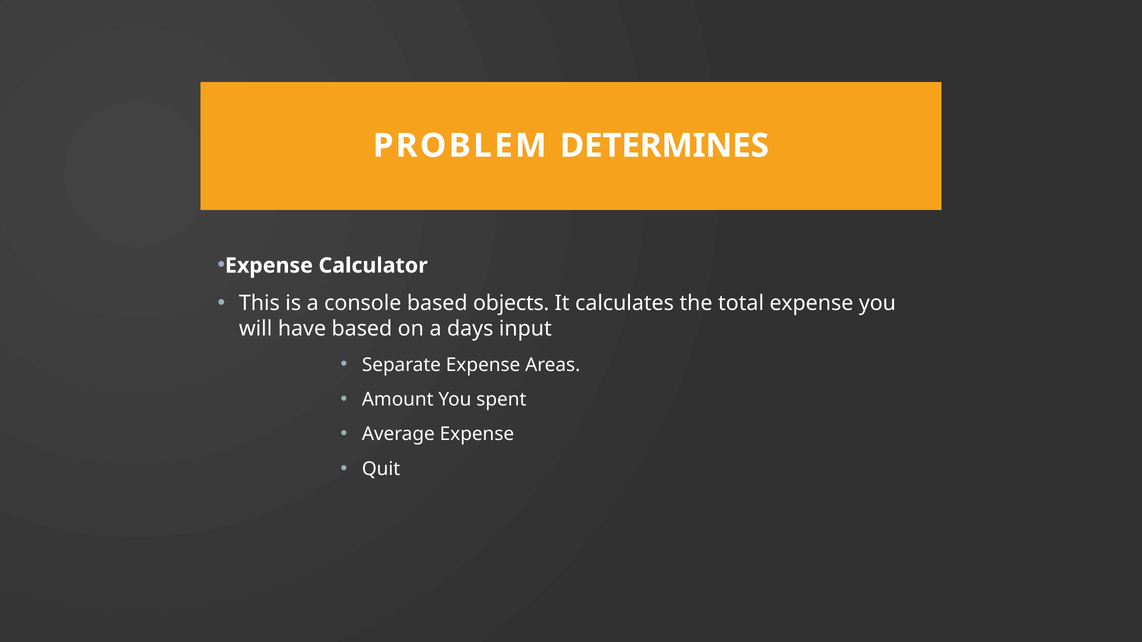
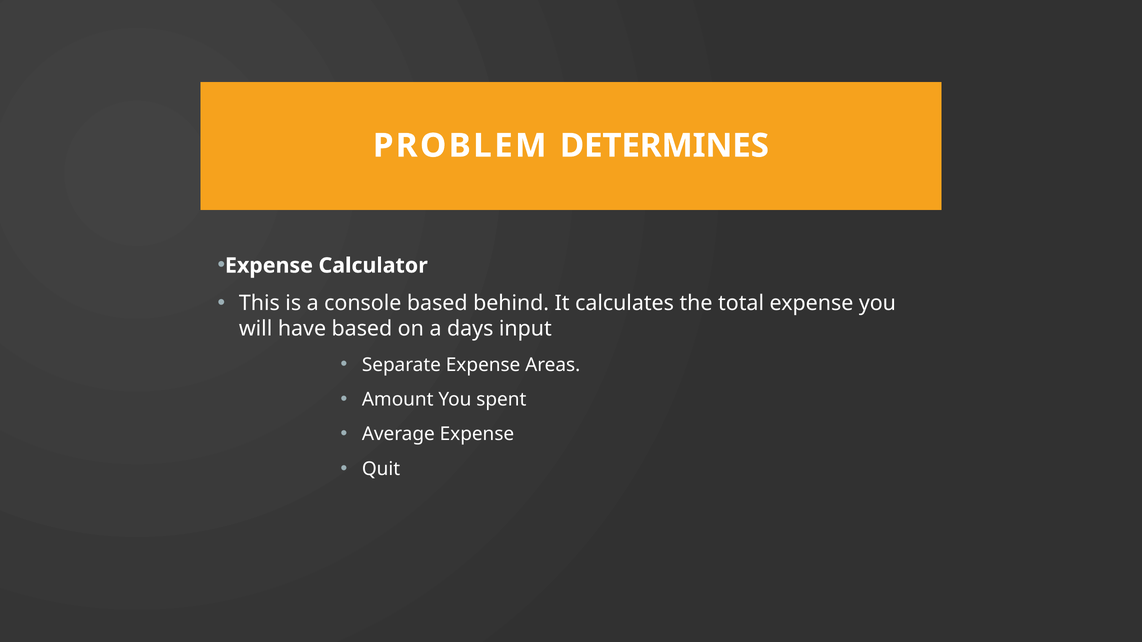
objects: objects -> behind
